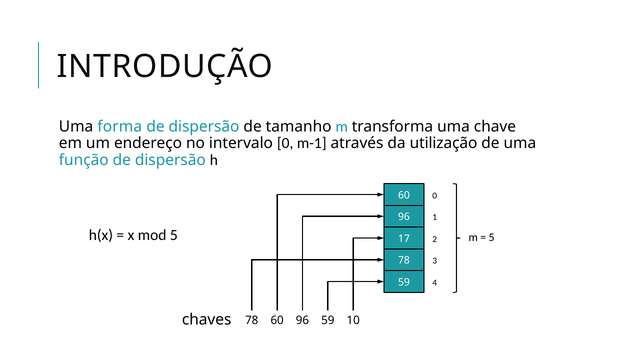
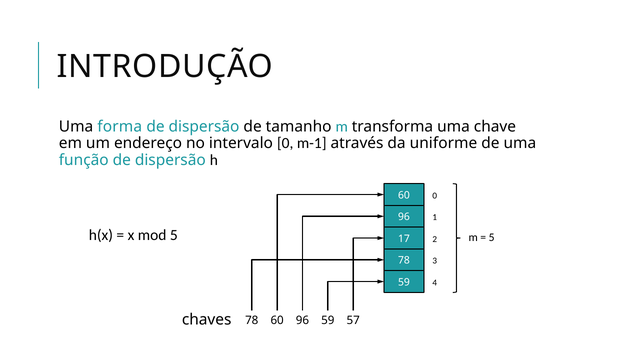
utilização: utilização -> uniforme
10: 10 -> 57
